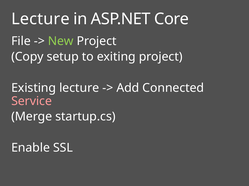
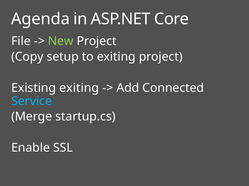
Lecture at (40, 19): Lecture -> Agenda
Existing lecture: lecture -> exiting
Service colour: pink -> light blue
